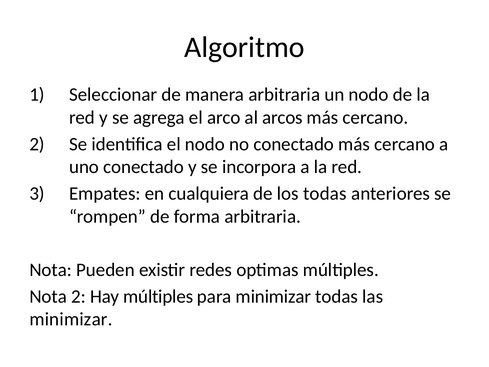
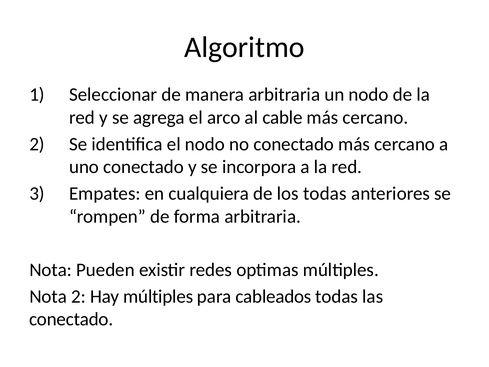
arcos: arcos -> cable
para minimizar: minimizar -> cableados
minimizar at (71, 319): minimizar -> conectado
